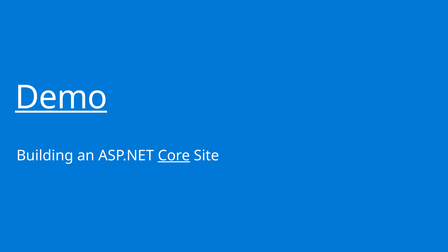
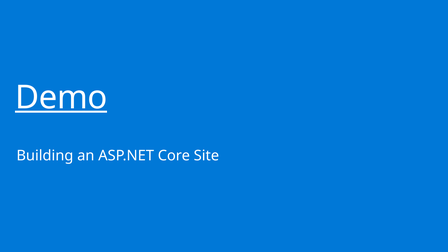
Core underline: present -> none
